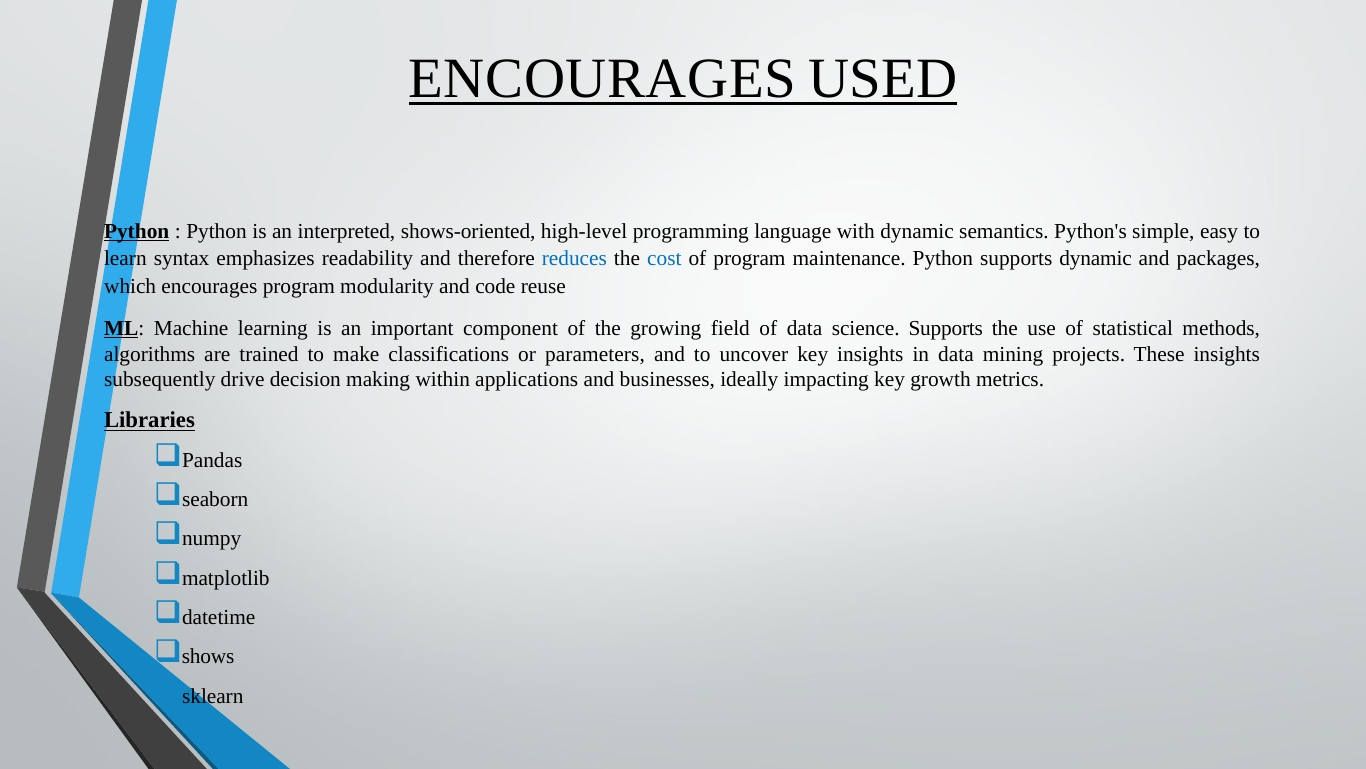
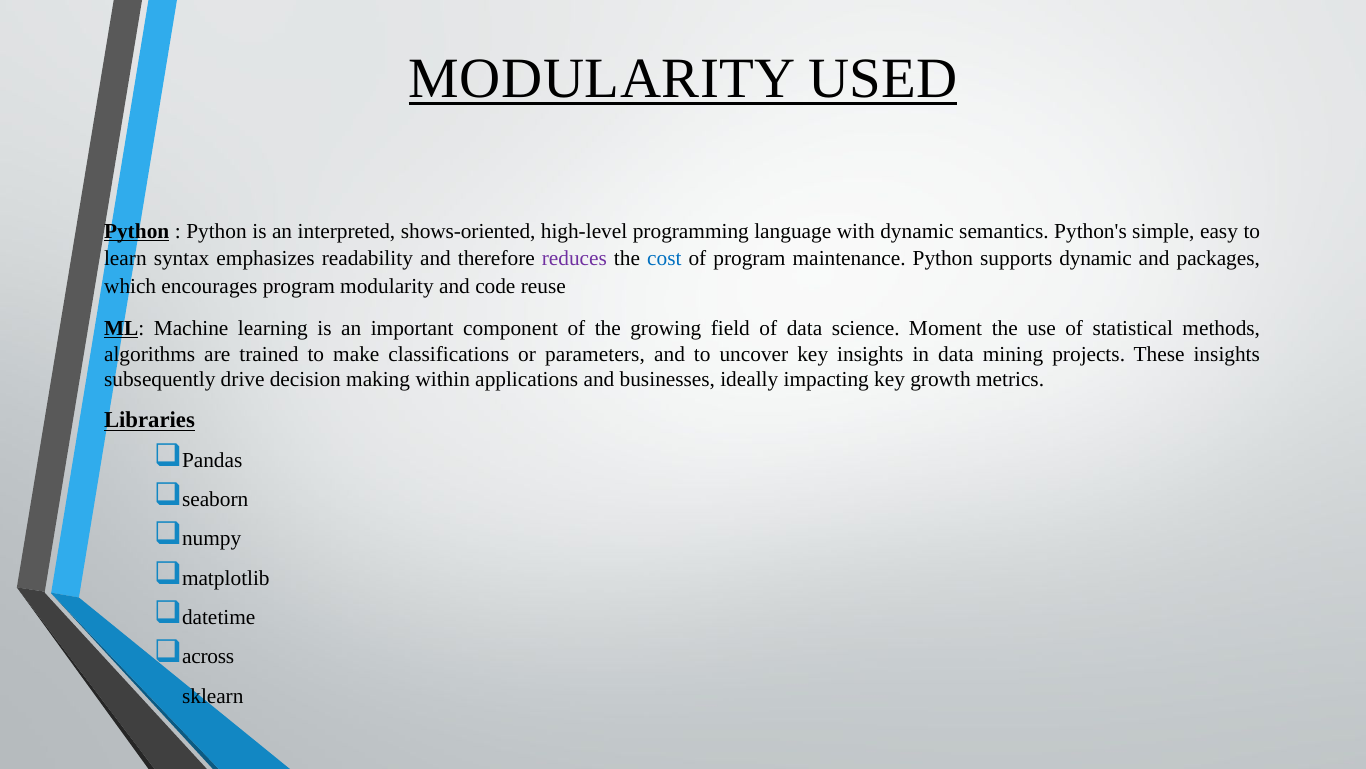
ENCOURAGES at (602, 78): ENCOURAGES -> MODULARITY
reduces colour: blue -> purple
science Supports: Supports -> Moment
shows: shows -> across
